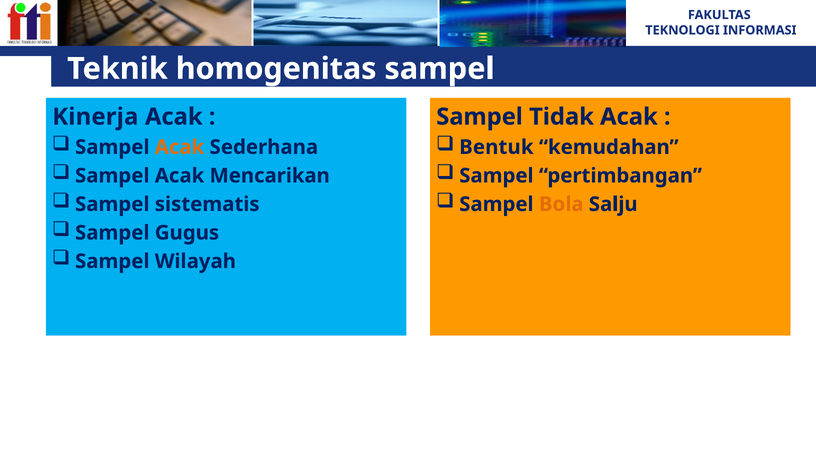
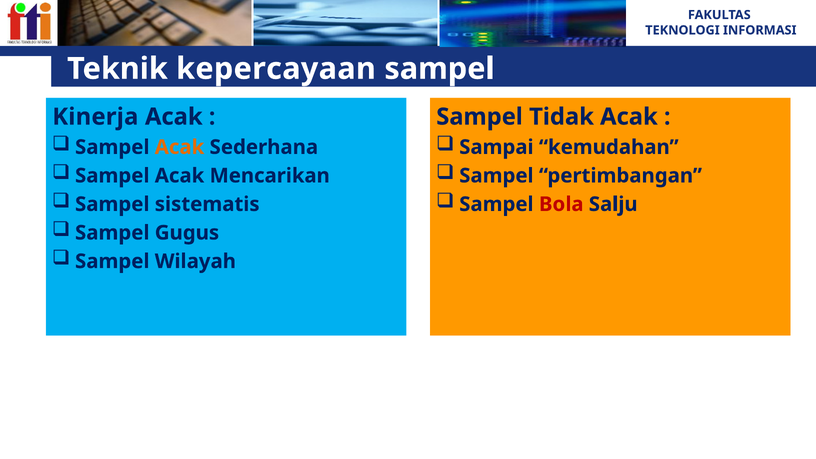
homogenitas: homogenitas -> kepercayaan
Bentuk: Bentuk -> Sampai
Bola colour: orange -> red
